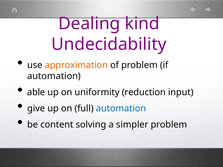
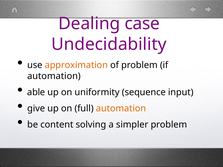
kind: kind -> case
reduction: reduction -> sequence
automation at (121, 109) colour: blue -> orange
